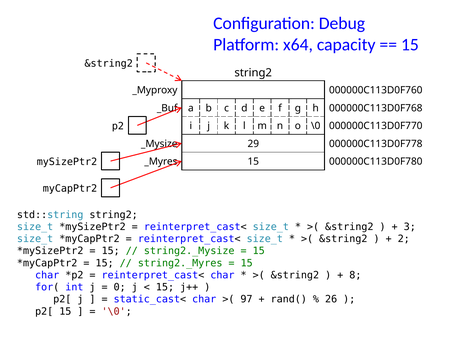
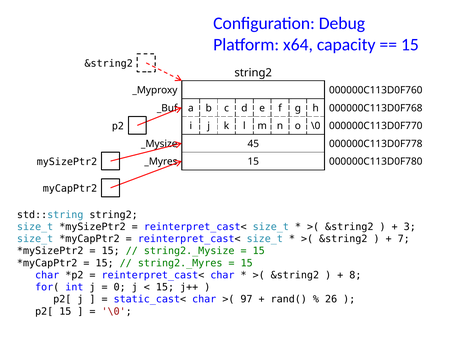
29: 29 -> 45
2: 2 -> 7
